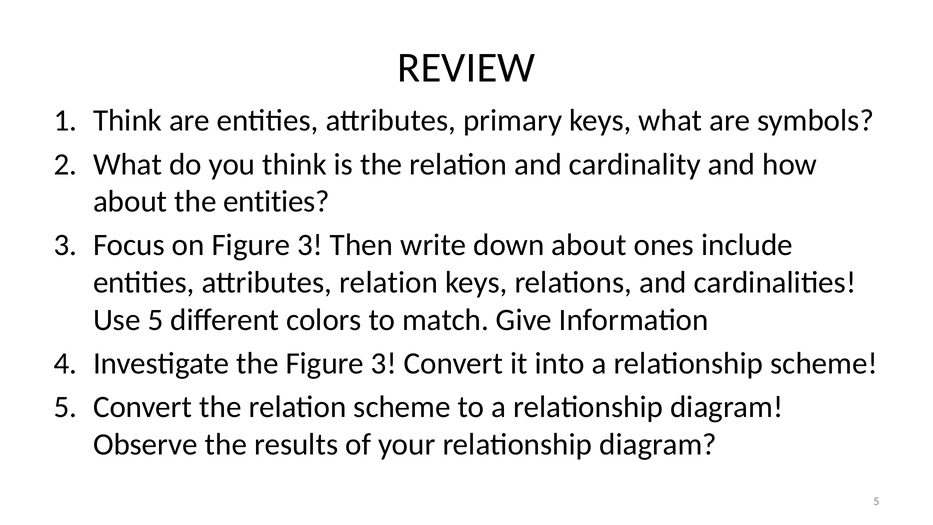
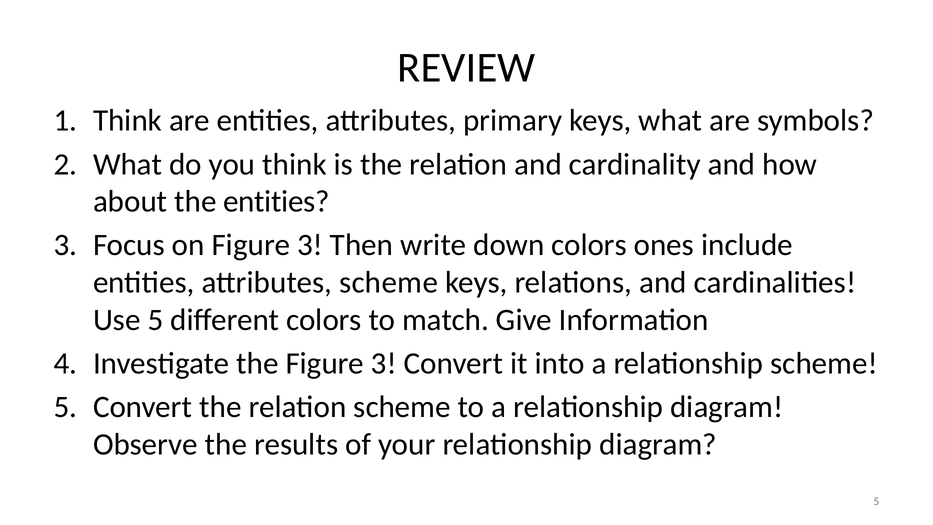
down about: about -> colors
attributes relation: relation -> scheme
